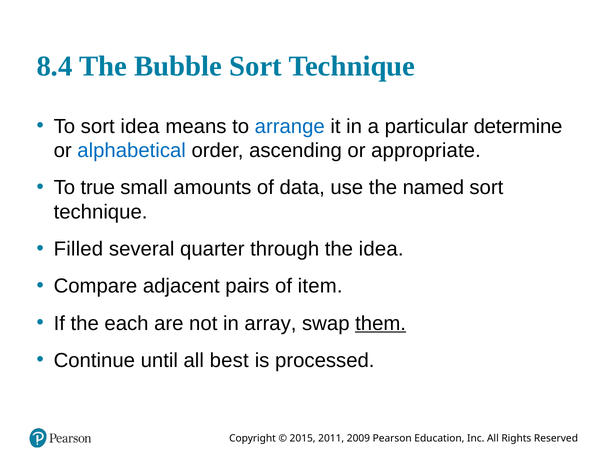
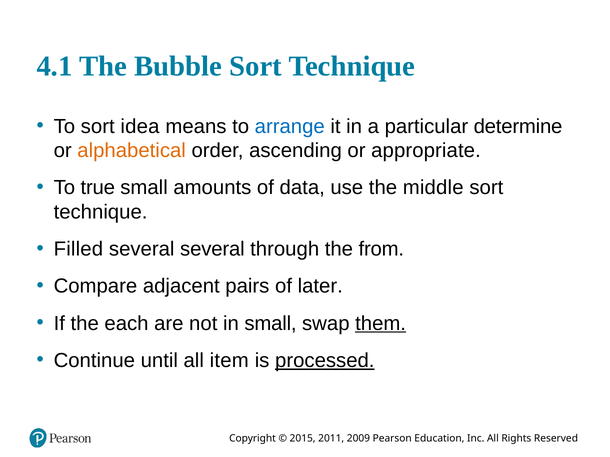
8.4: 8.4 -> 4.1
alphabetical colour: blue -> orange
named: named -> middle
several quarter: quarter -> several
the idea: idea -> from
item: item -> later
in array: array -> small
best: best -> item
processed underline: none -> present
